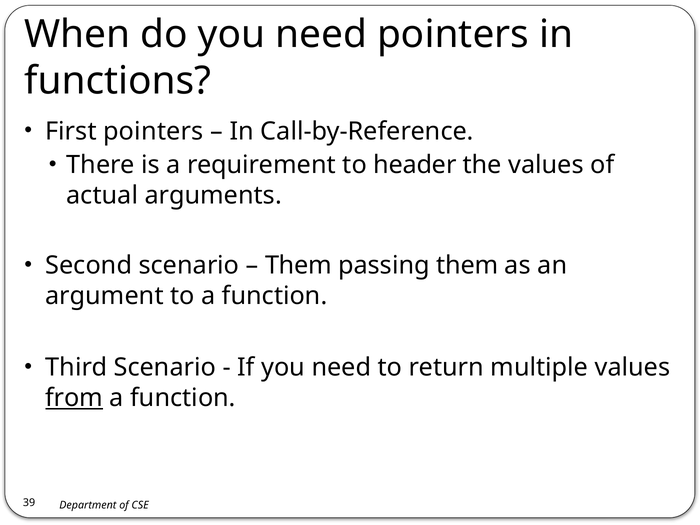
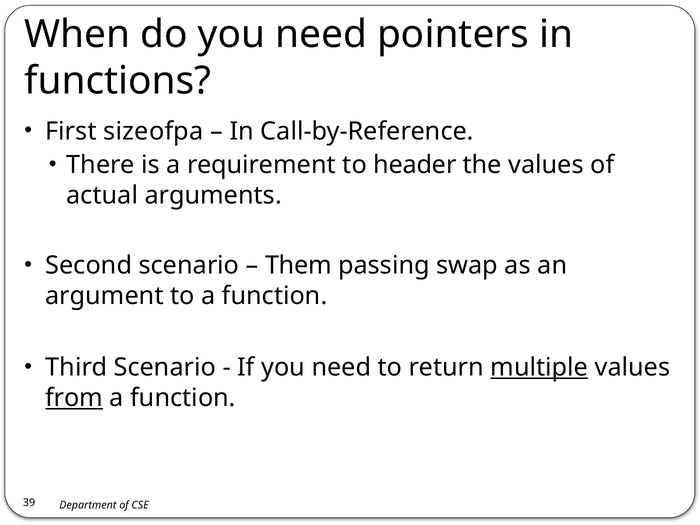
First pointers: pointers -> sizeofpa
passing them: them -> swap
multiple underline: none -> present
